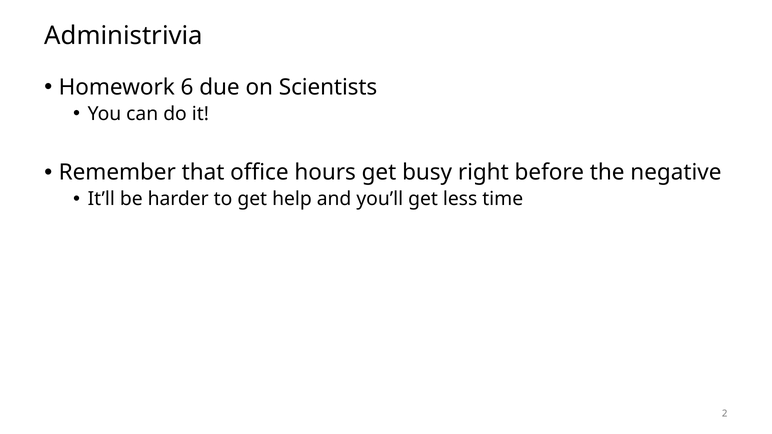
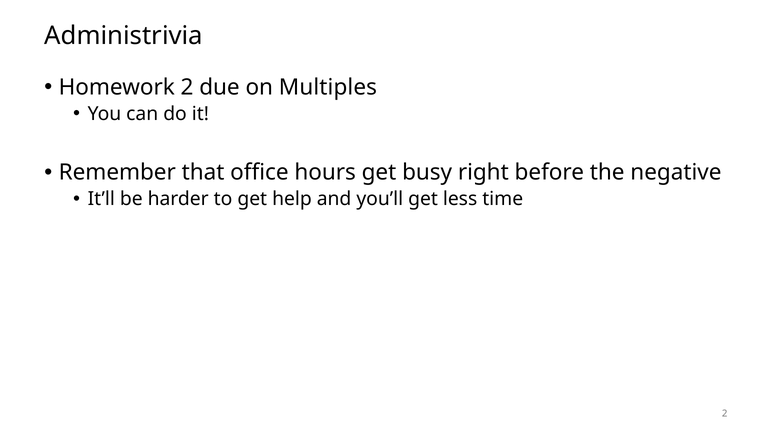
Homework 6: 6 -> 2
Scientists: Scientists -> Multiples
